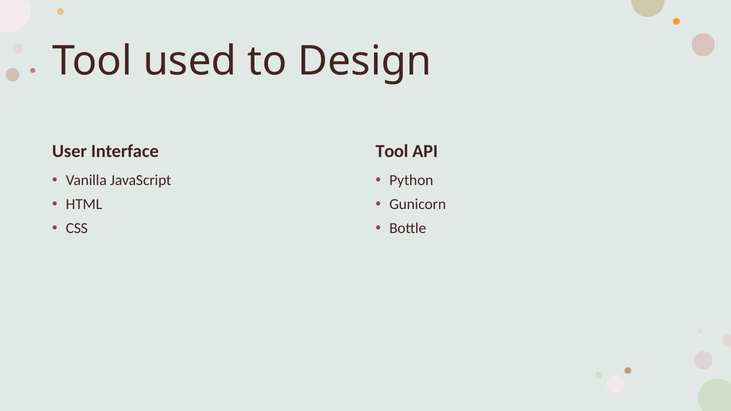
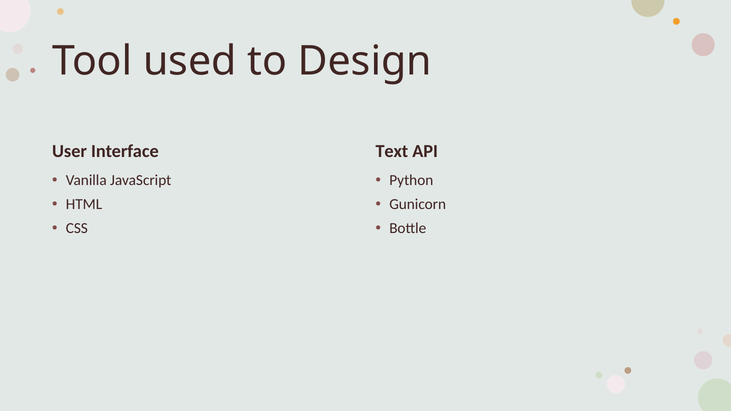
Tool at (392, 151): Tool -> Text
